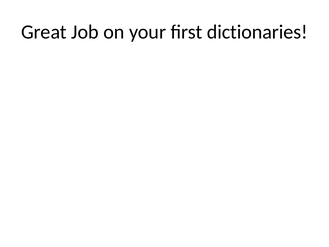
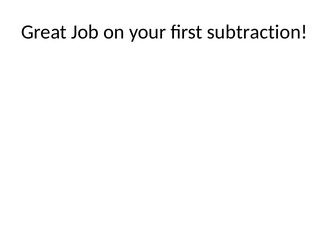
dictionaries: dictionaries -> subtraction
